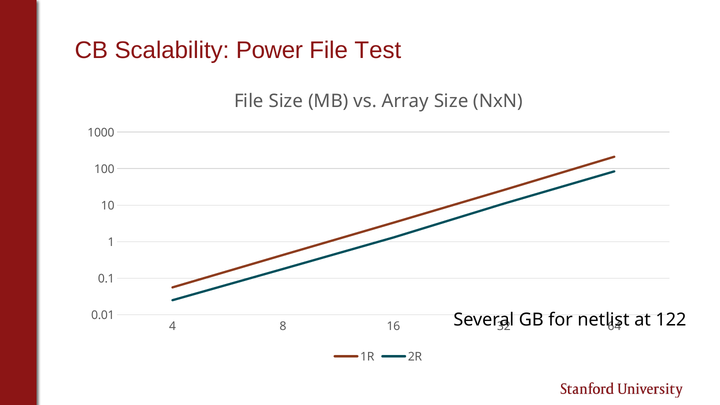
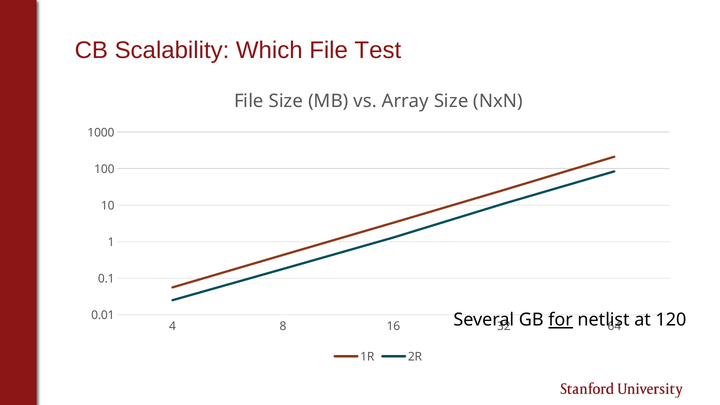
Power: Power -> Which
for underline: none -> present
122: 122 -> 120
